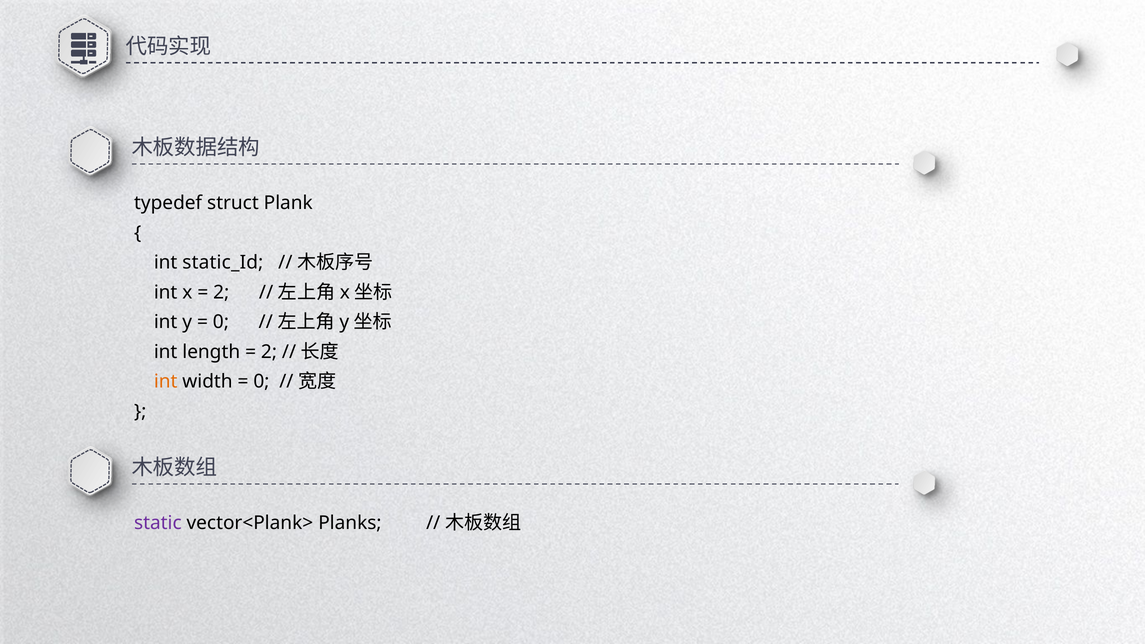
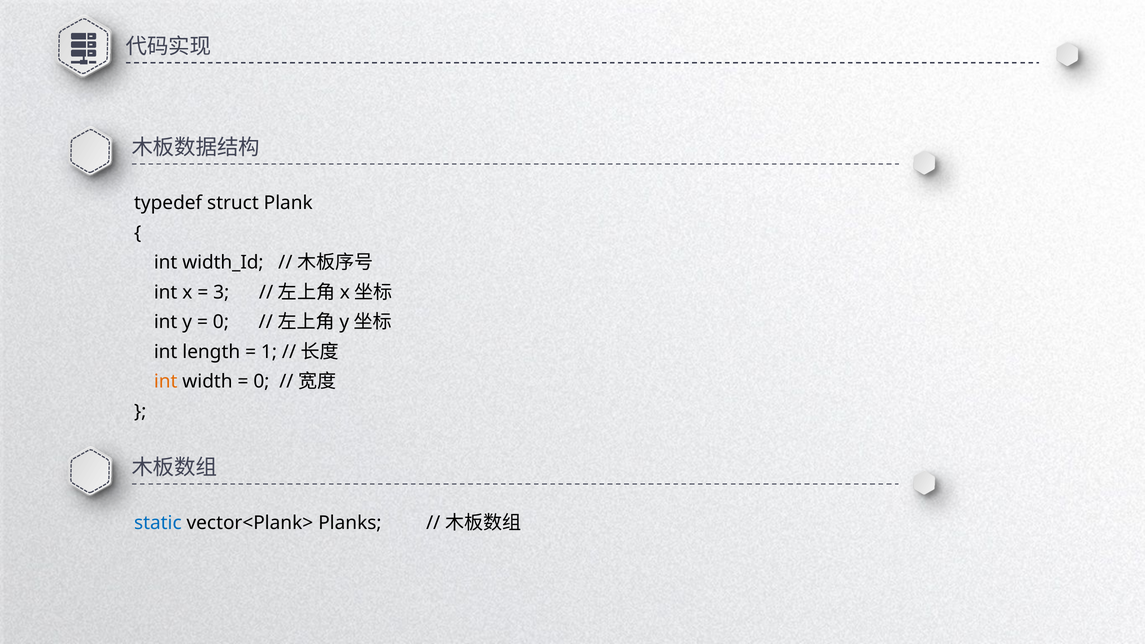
static_Id: static_Id -> width_Id
2 at (221, 292): 2 -> 3
2 at (269, 352): 2 -> 1
static colour: purple -> blue
